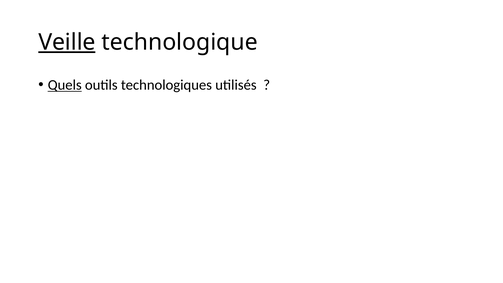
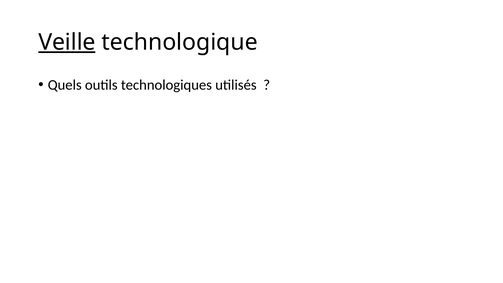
Quels underline: present -> none
